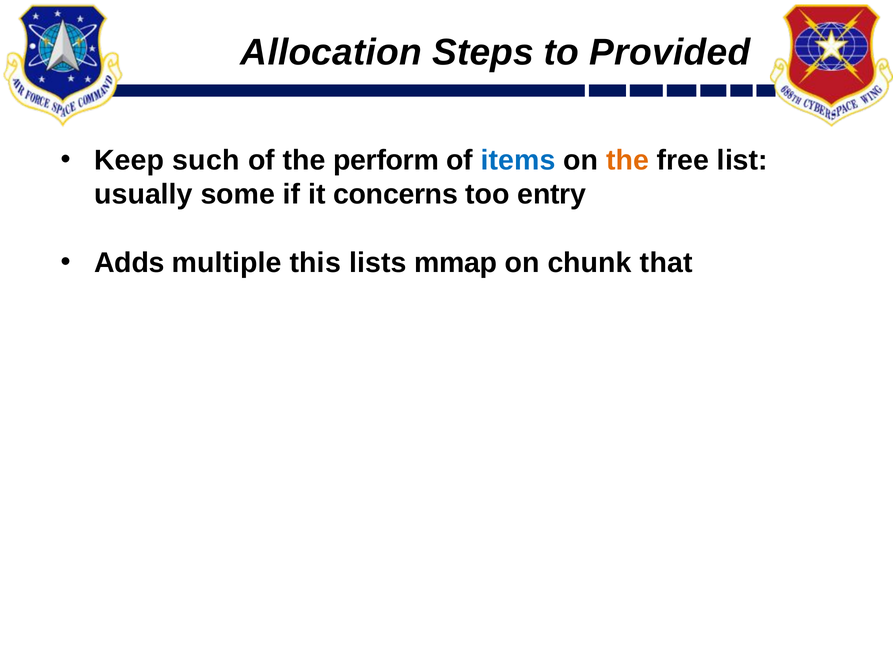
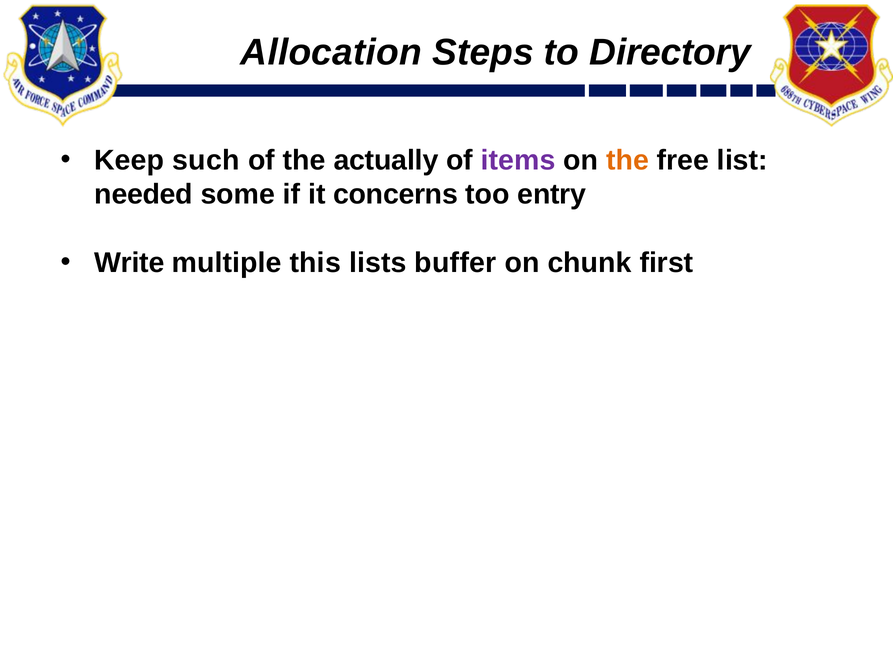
Provided: Provided -> Directory
perform: perform -> actually
items colour: blue -> purple
usually: usually -> needed
Adds: Adds -> Write
mmap: mmap -> buffer
that: that -> first
